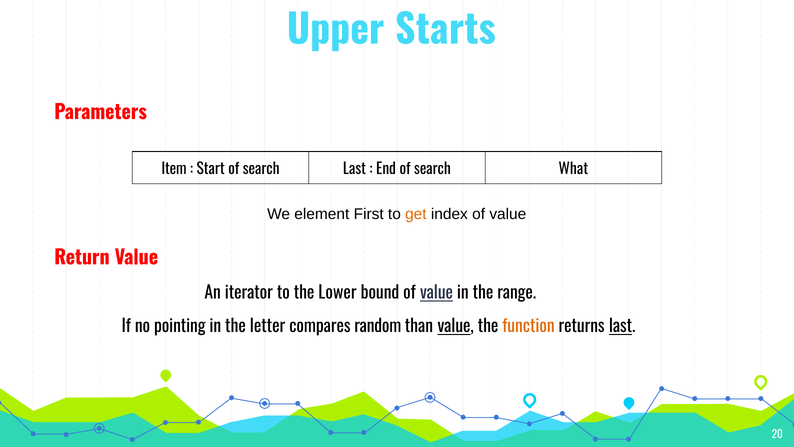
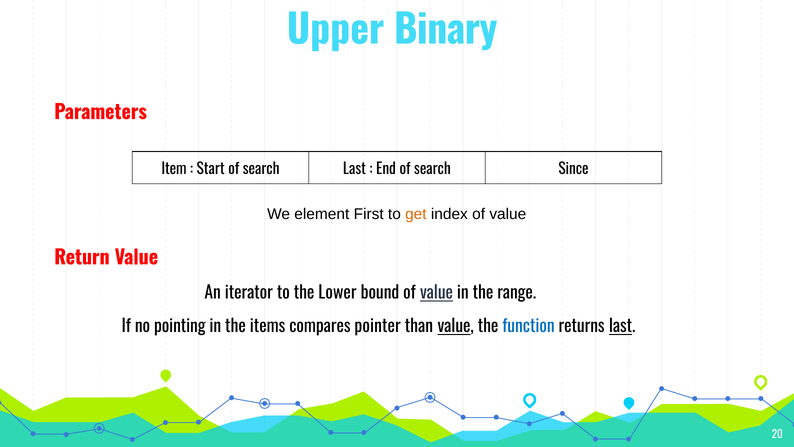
Starts: Starts -> Binary
What: What -> Since
letter: letter -> items
random: random -> pointer
function colour: orange -> blue
